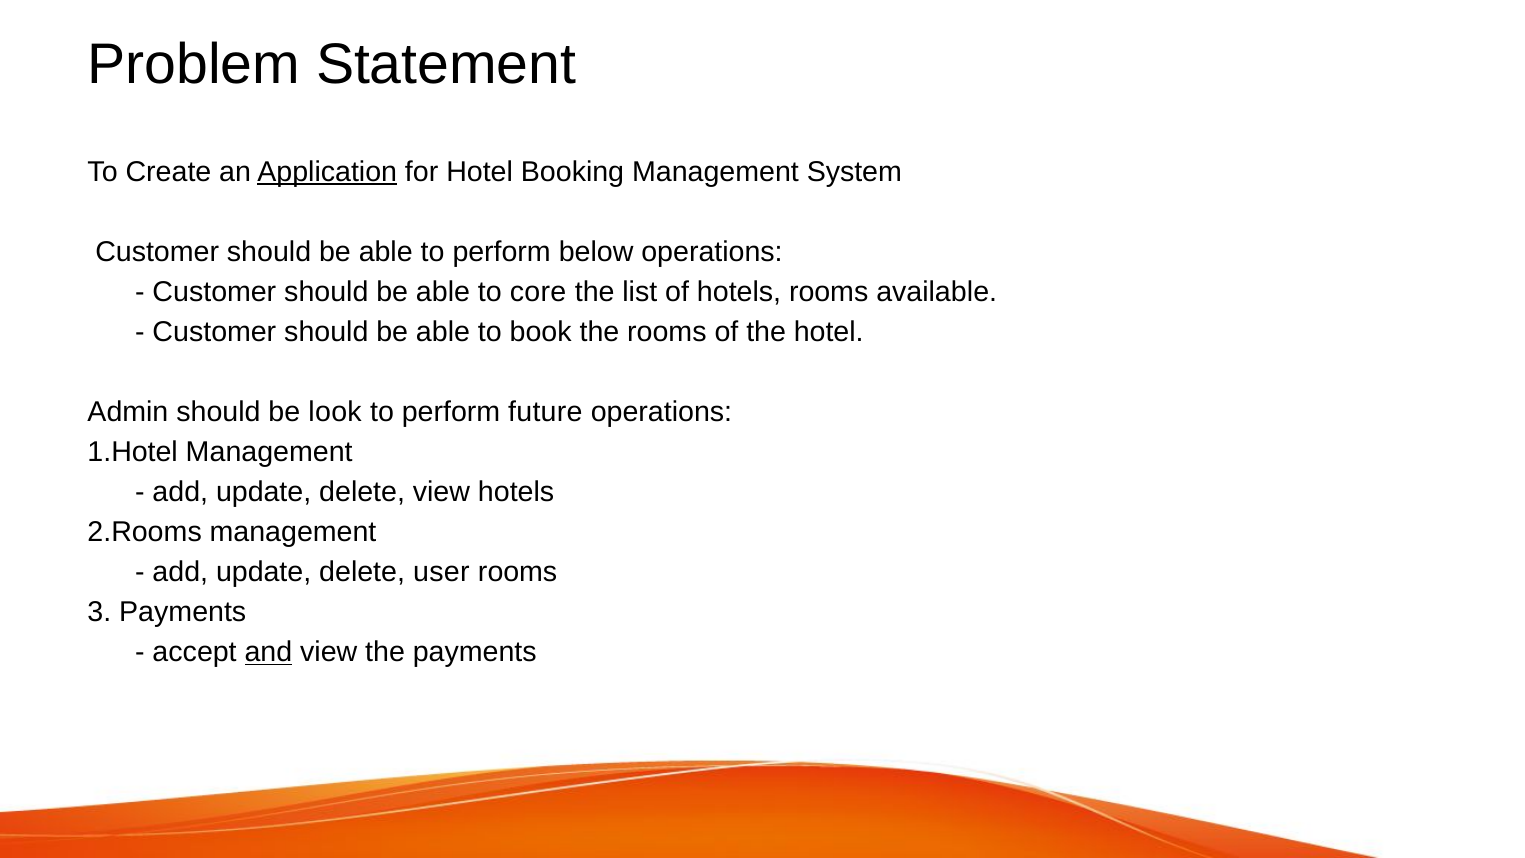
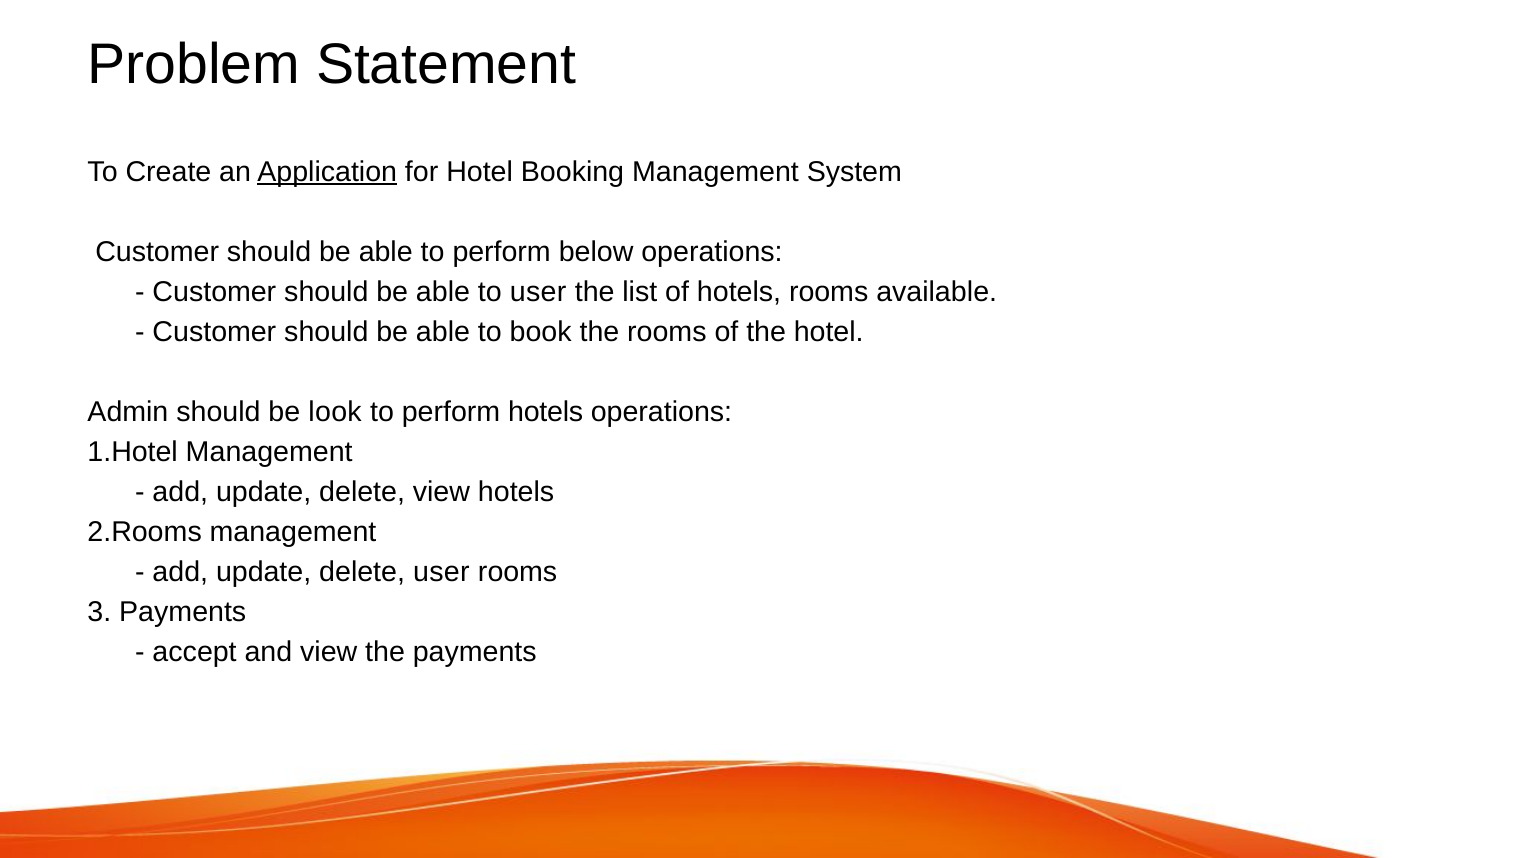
to core: core -> user
perform future: future -> hotels
and underline: present -> none
